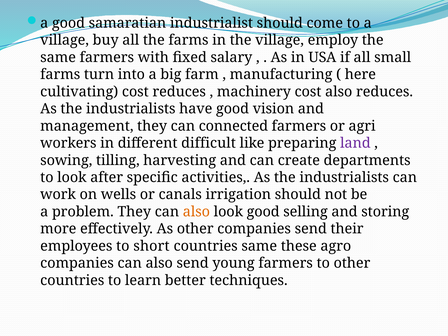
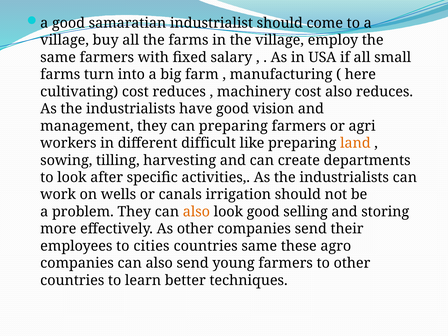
can connected: connected -> preparing
land colour: purple -> orange
short: short -> cities
